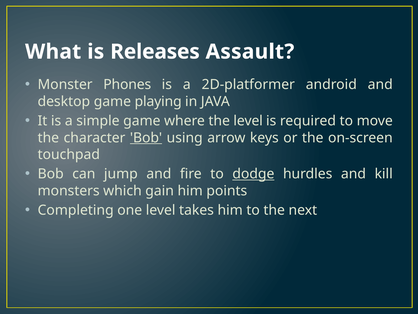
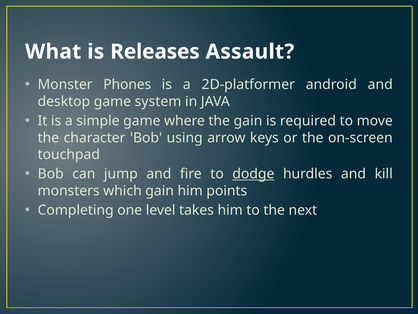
playing: playing -> system
the level: level -> gain
Bob at (146, 138) underline: present -> none
